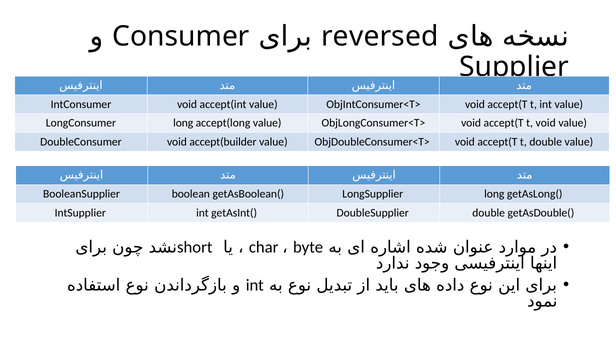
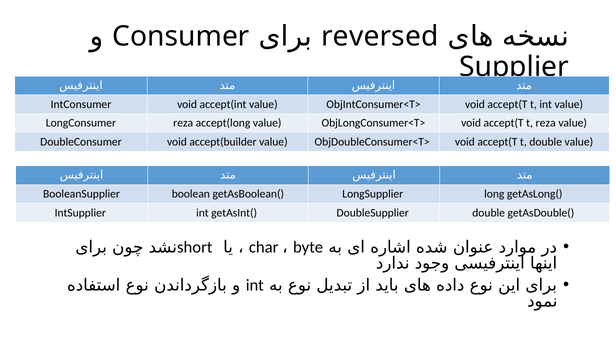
LongConsumer long: long -> reza
t void: void -> reza
